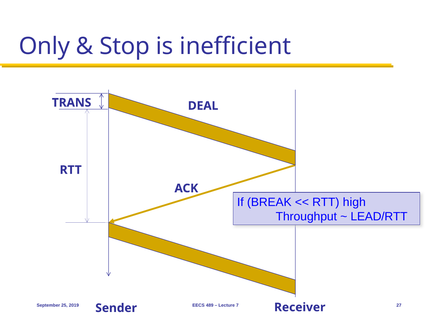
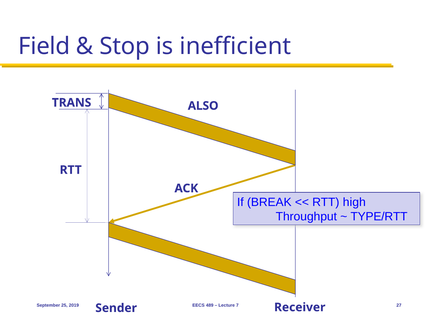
Only: Only -> Field
DEAL: DEAL -> ALSO
LEAD/RTT: LEAD/RTT -> TYPE/RTT
